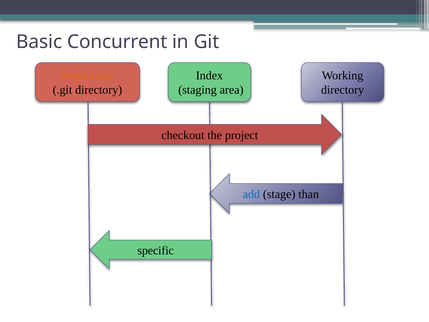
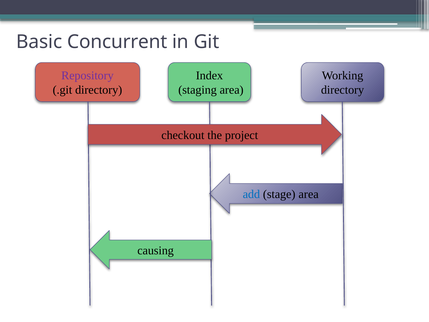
Repository colour: orange -> purple
stage than: than -> area
specific: specific -> causing
